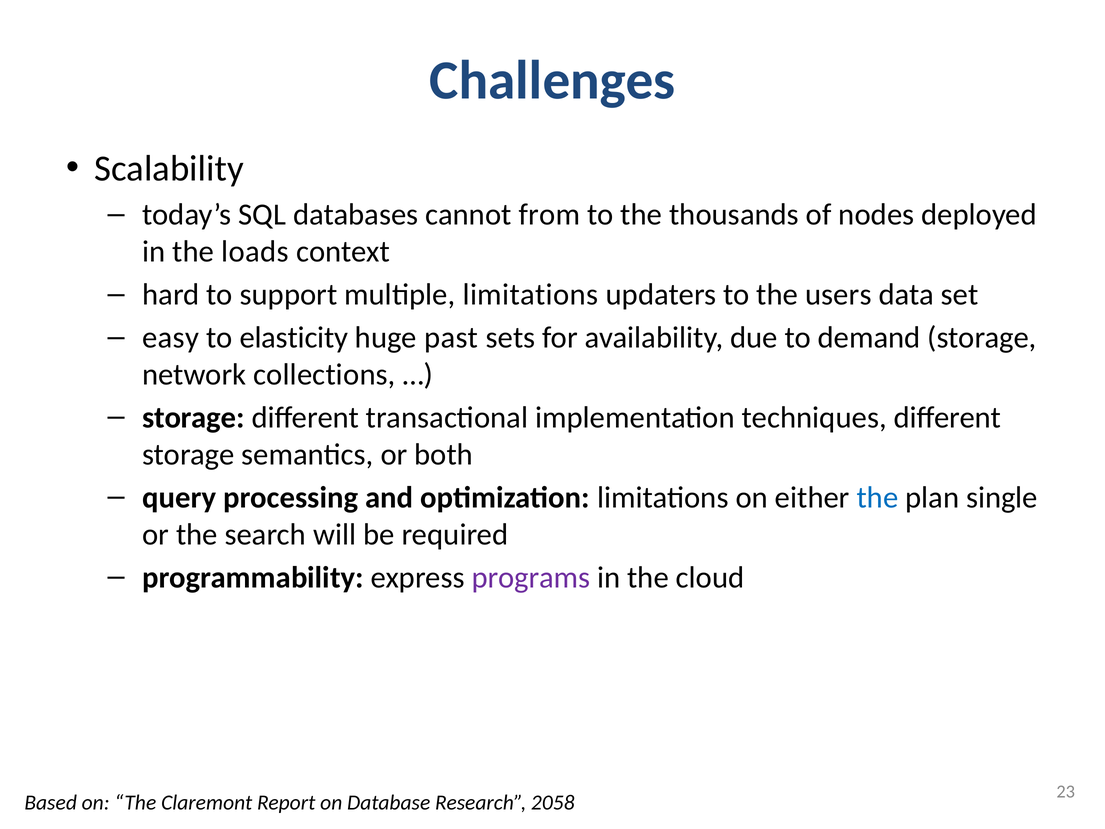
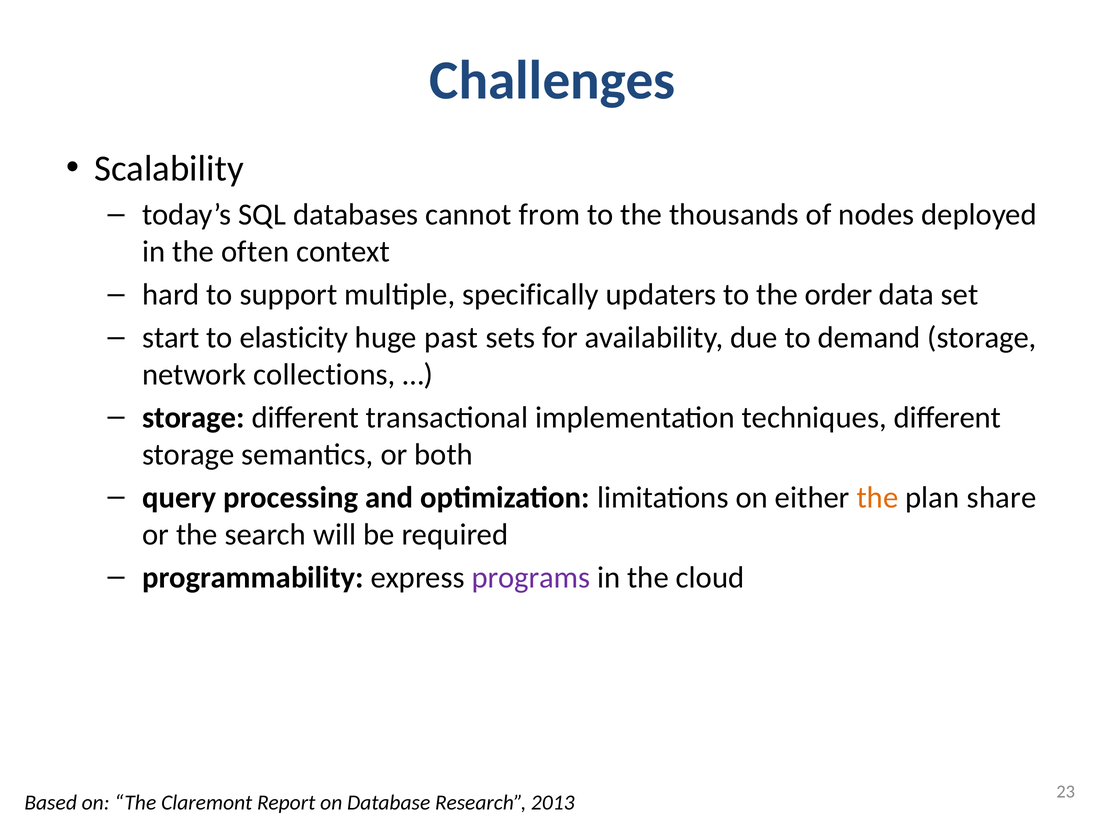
loads: loads -> often
multiple limitations: limitations -> specifically
users: users -> order
easy: easy -> start
the at (877, 497) colour: blue -> orange
single: single -> share
2058: 2058 -> 2013
